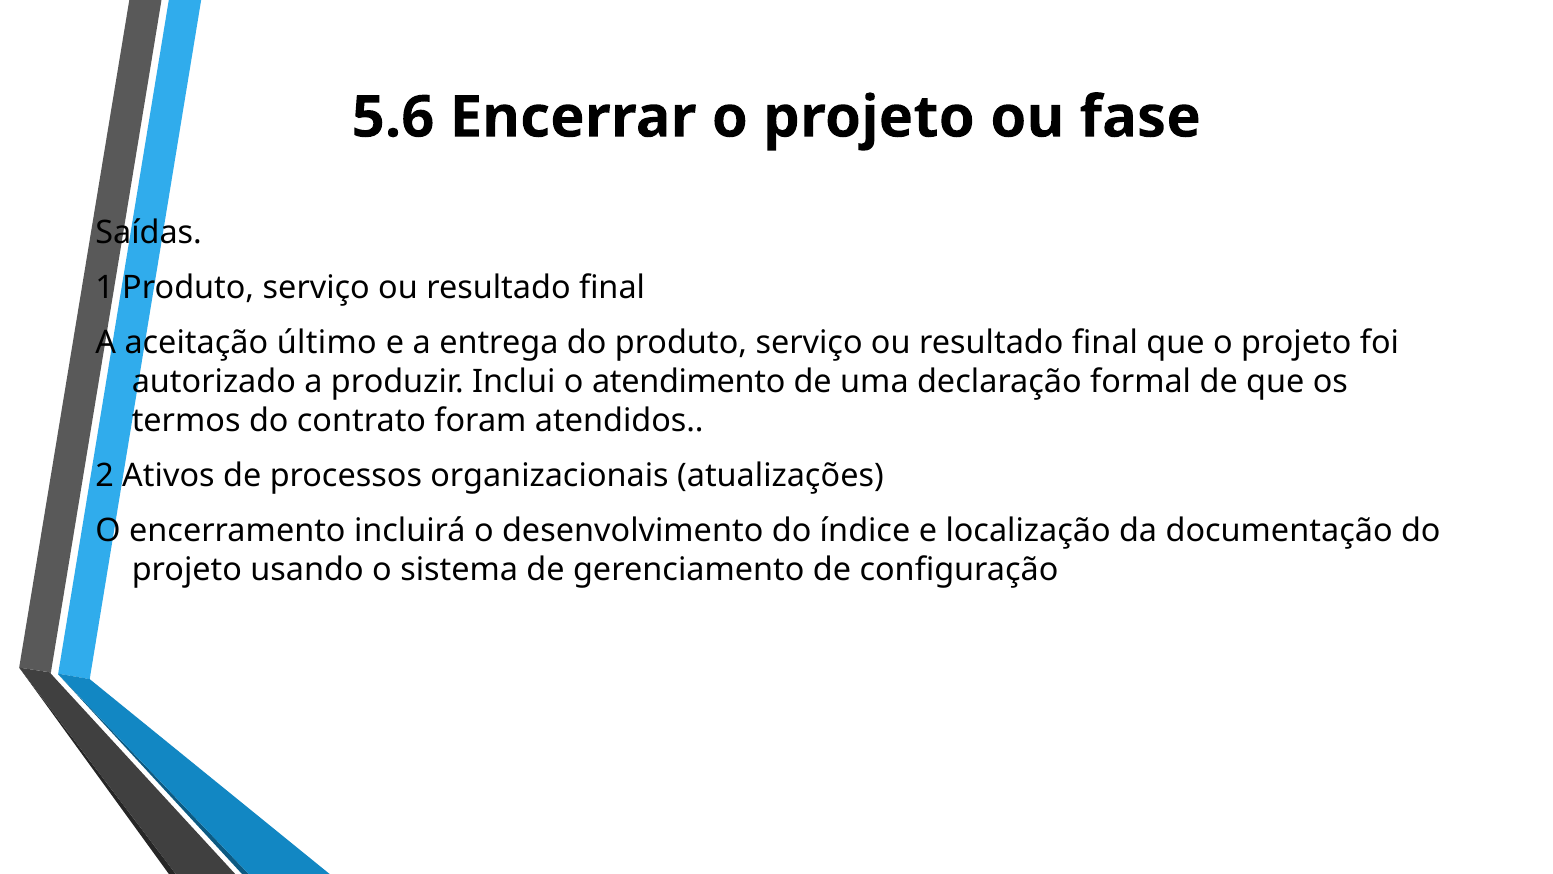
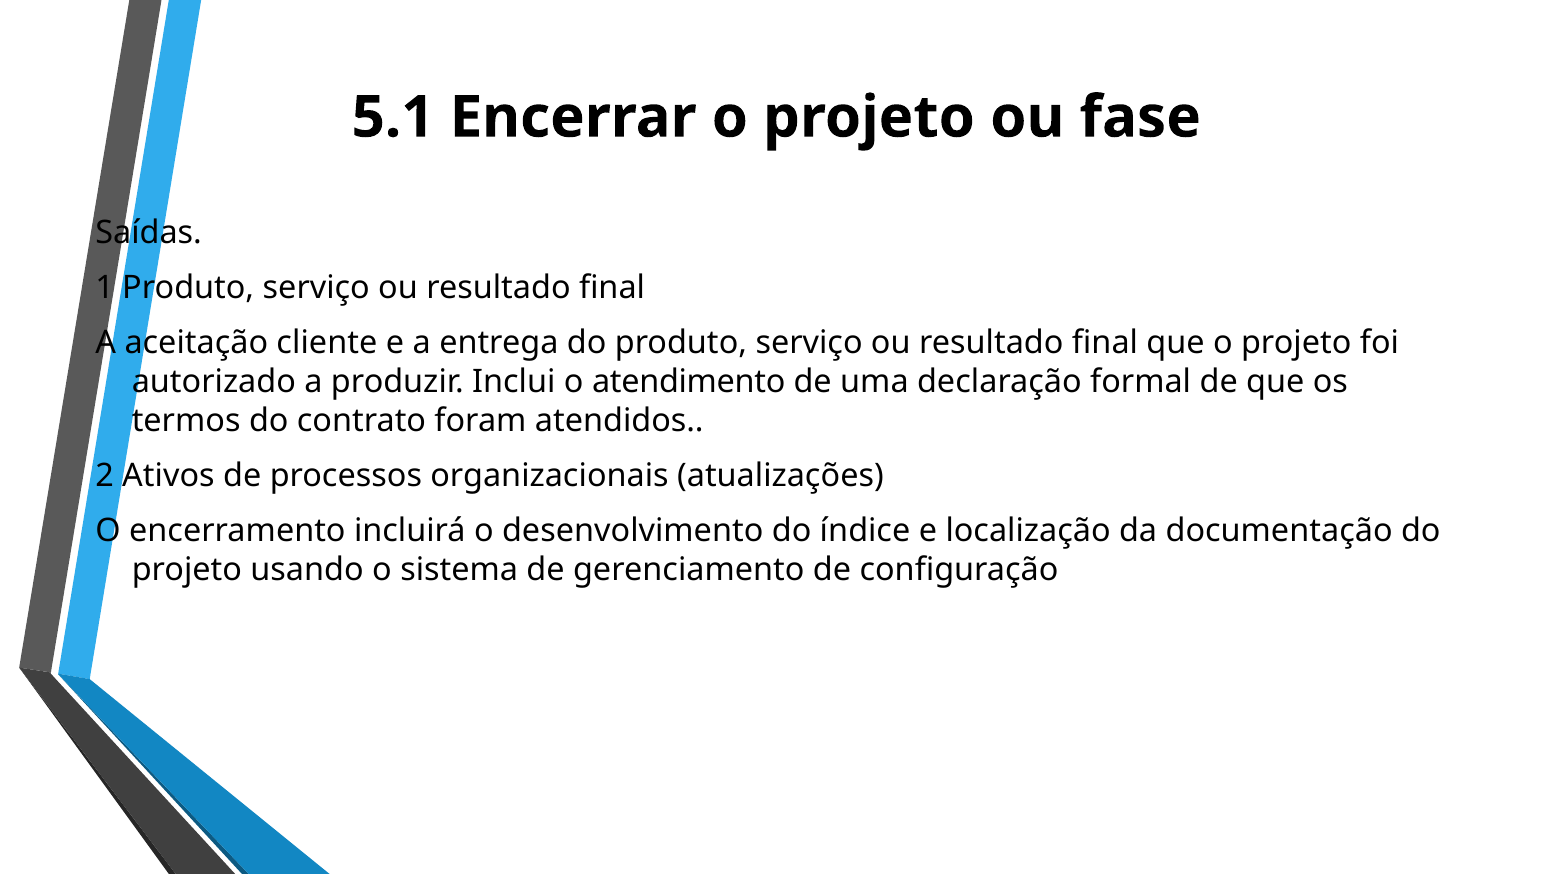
5.6: 5.6 -> 5.1
último: último -> cliente
